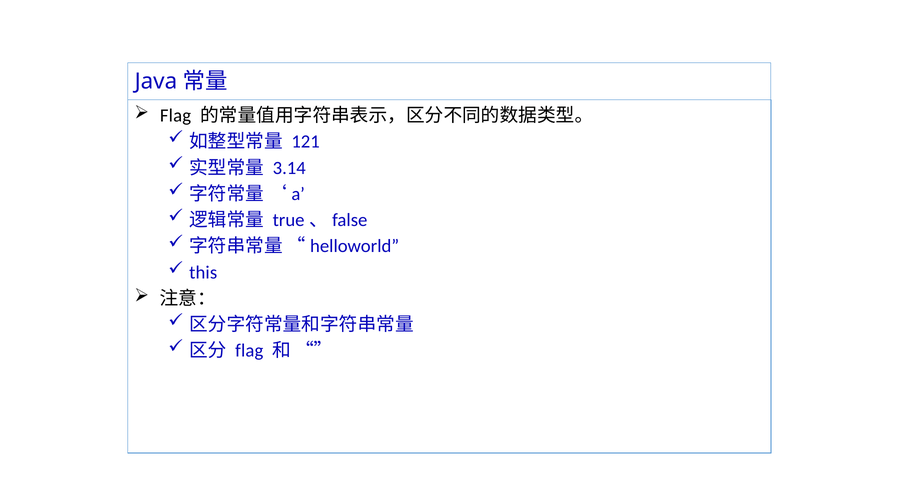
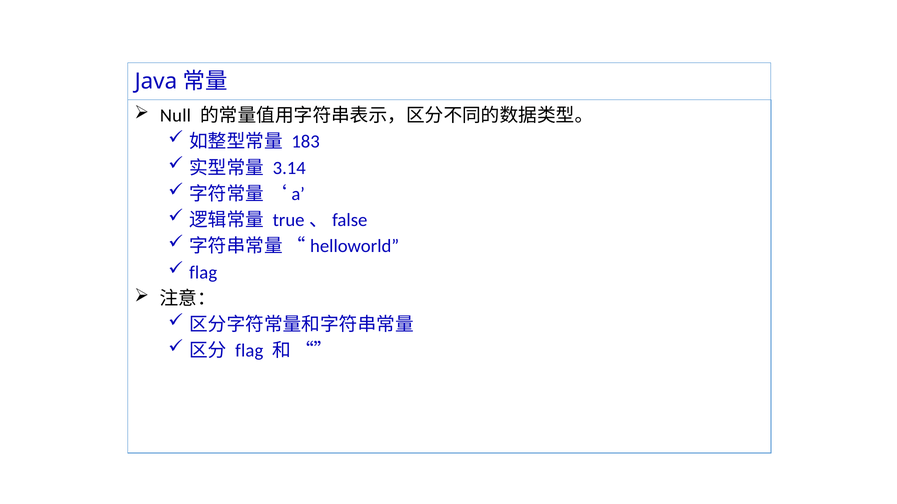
Flag at (176, 116): Flag -> Null
121: 121 -> 183
this at (203, 273): this -> flag
